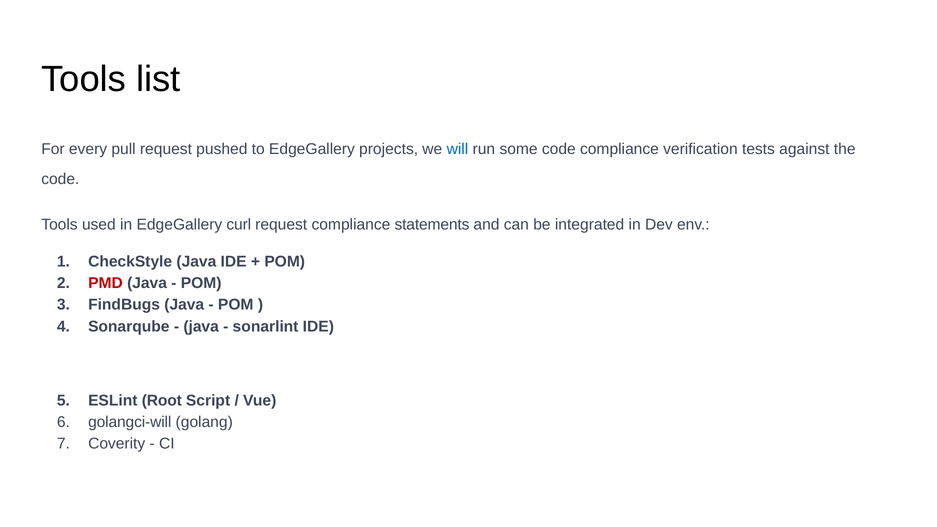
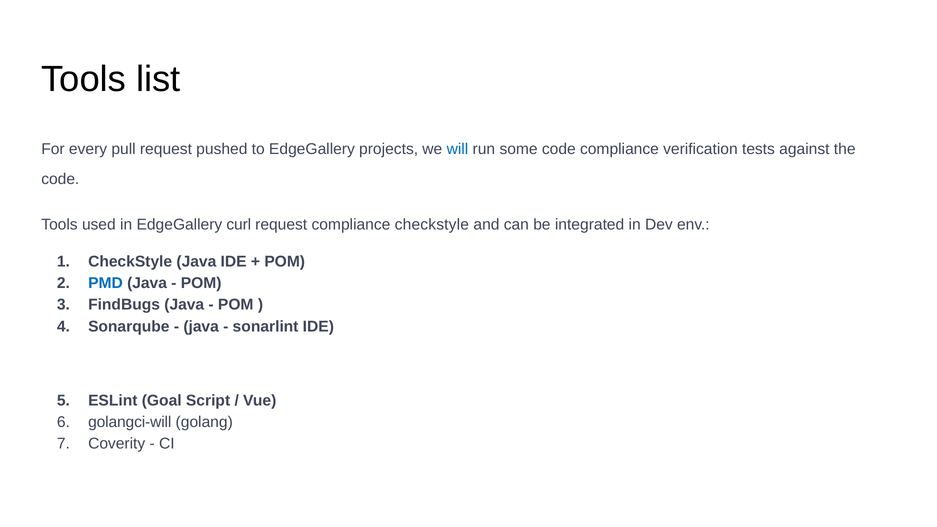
compliance statements: statements -> checkstyle
PMD colour: red -> blue
Root: Root -> Goal
